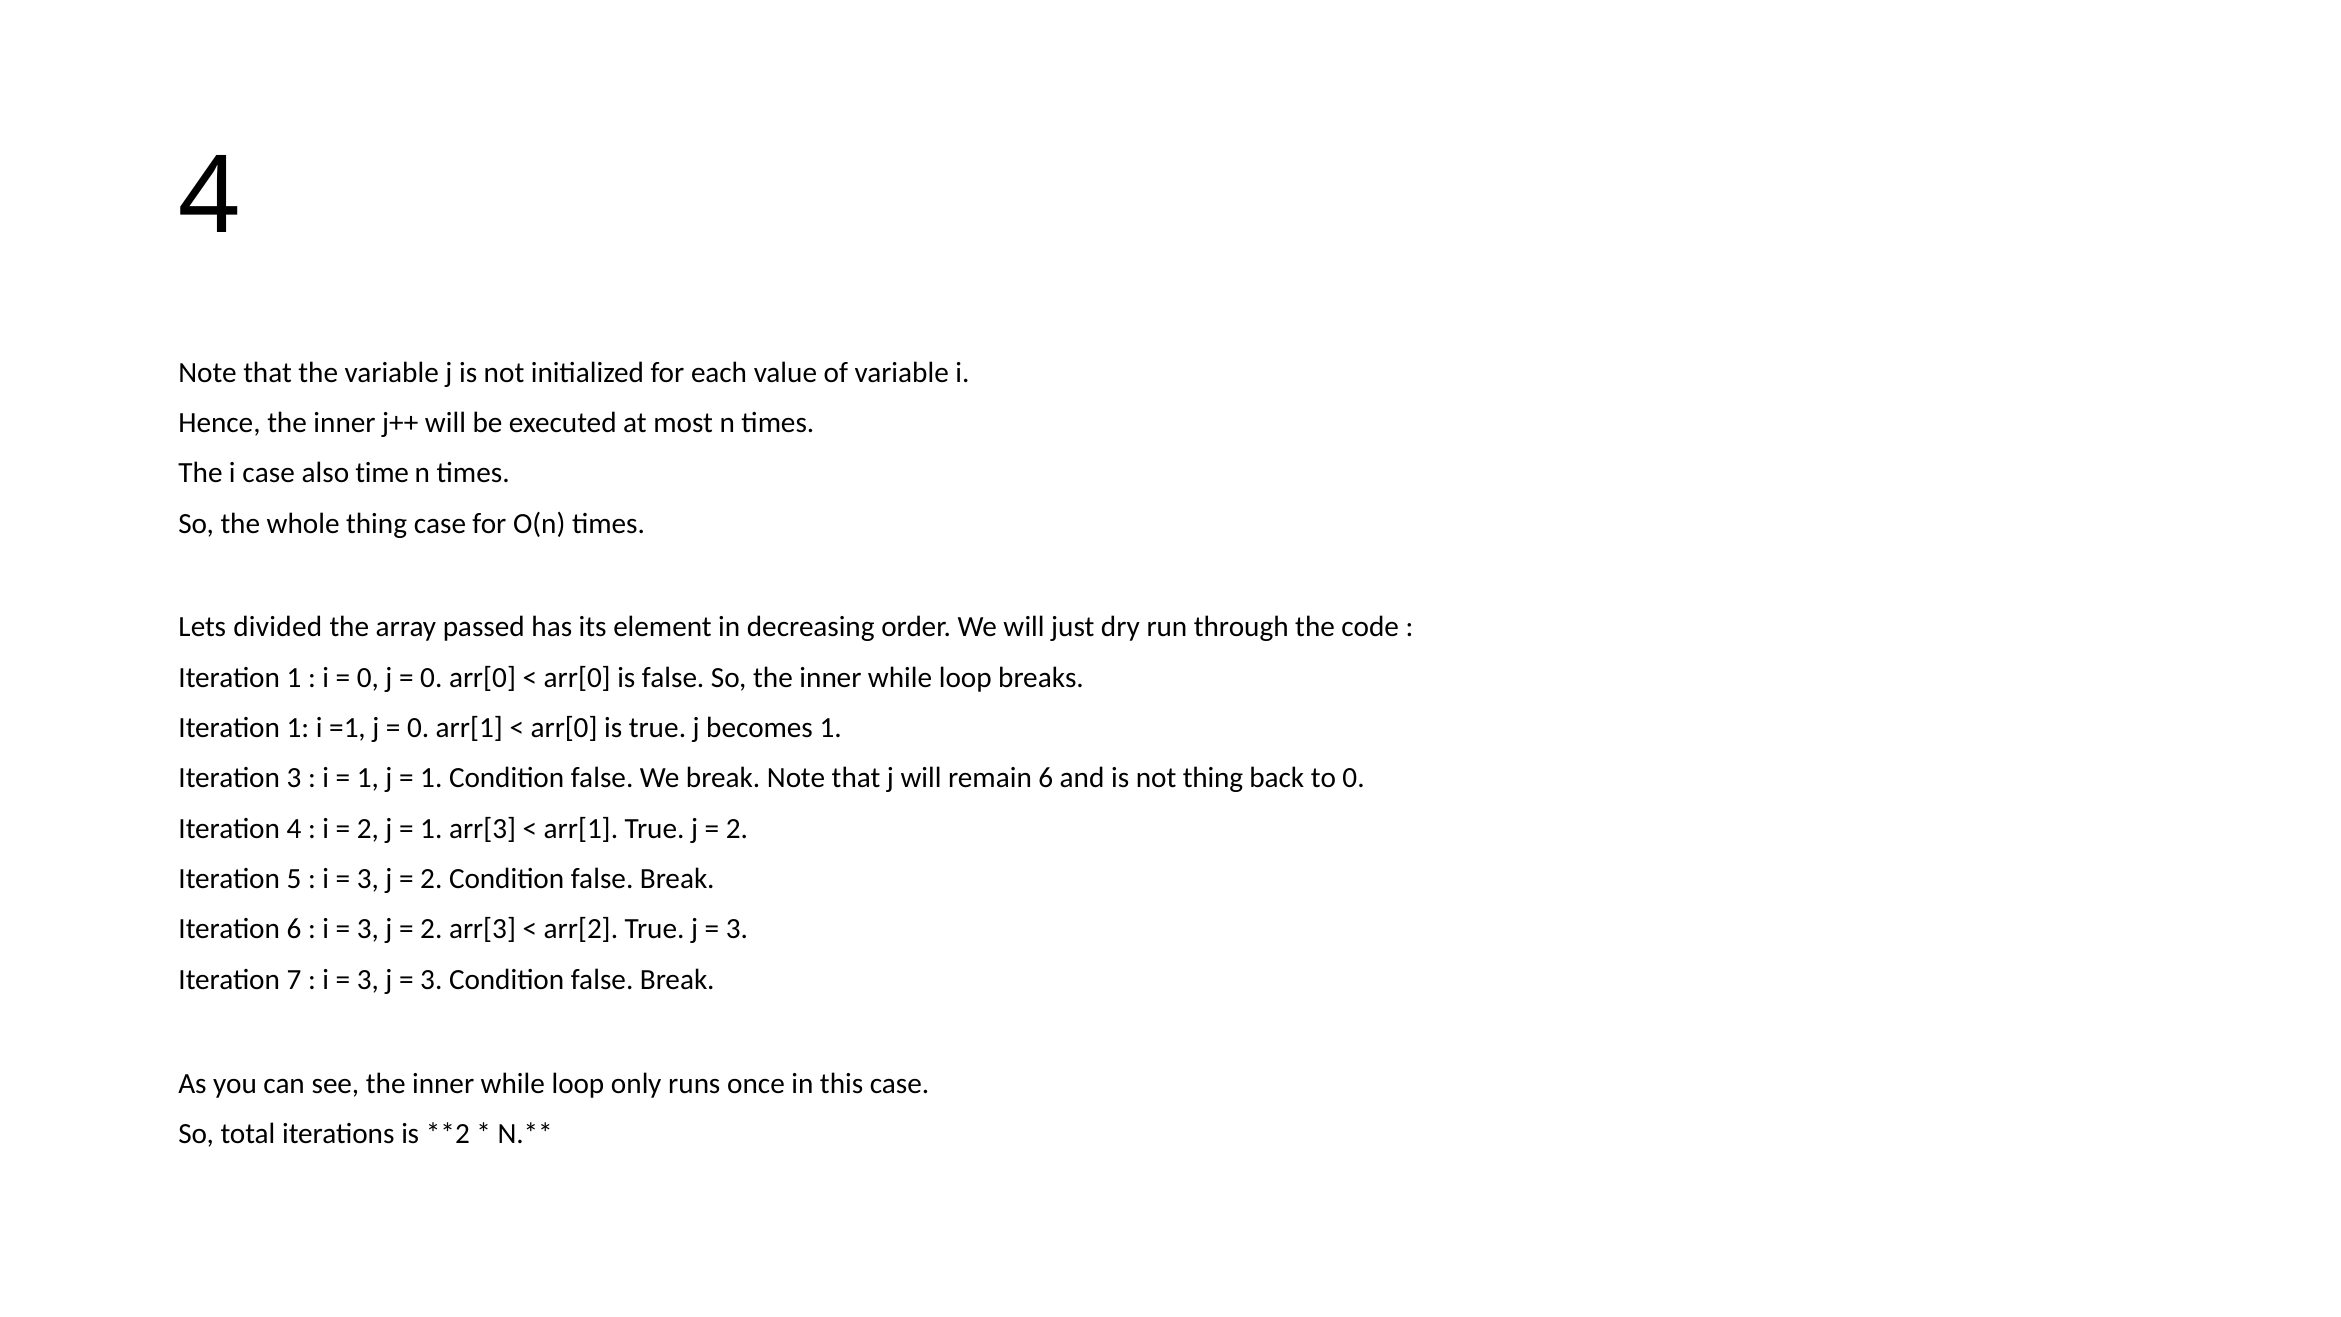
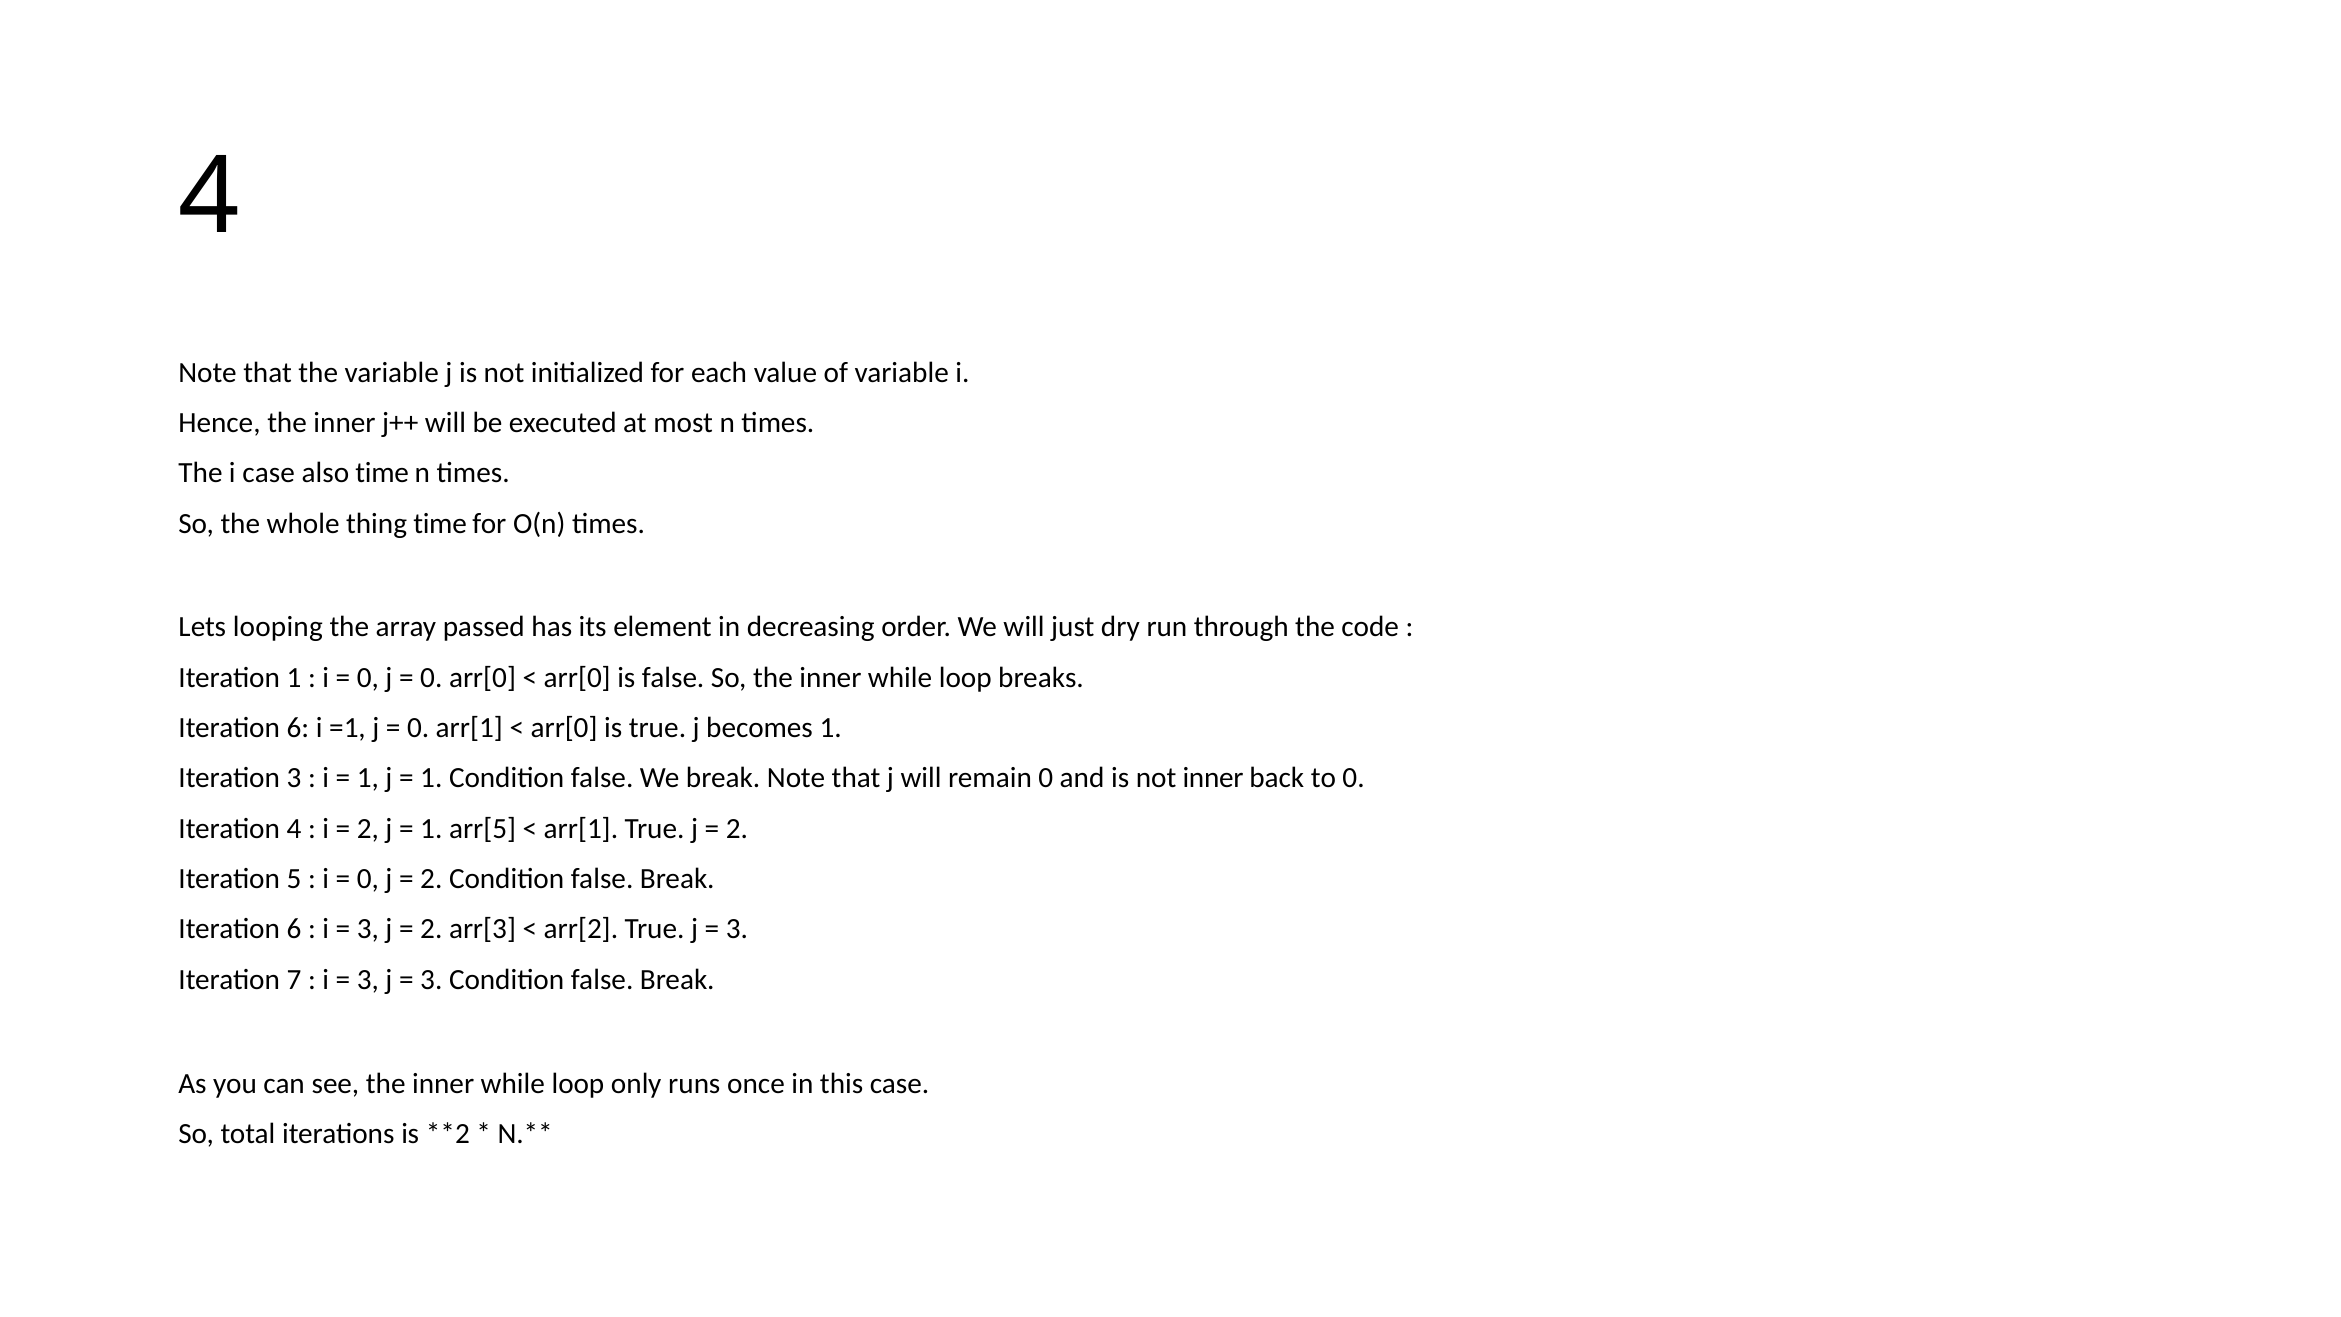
thing case: case -> time
divided: divided -> looping
1 at (298, 728): 1 -> 6
remain 6: 6 -> 0
not thing: thing -> inner
1 arr[3: arr[3 -> arr[5
3 at (368, 879): 3 -> 0
